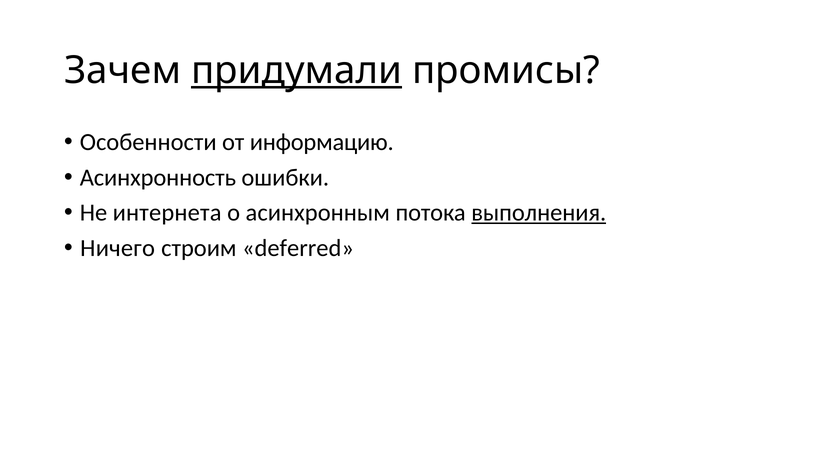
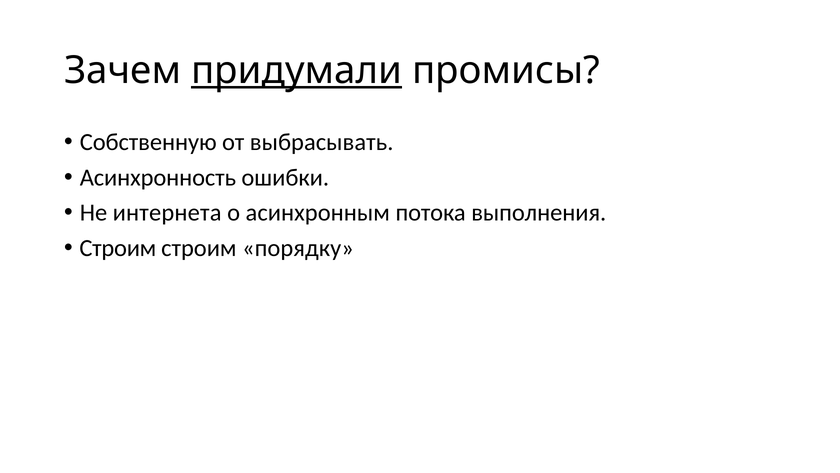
Особенности: Особенности -> Собственную
информацию: информацию -> выбрасывать
выполнения underline: present -> none
Ничего at (118, 248): Ничего -> Строим
deferred: deferred -> порядку
